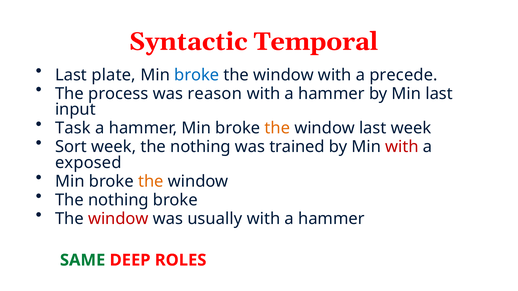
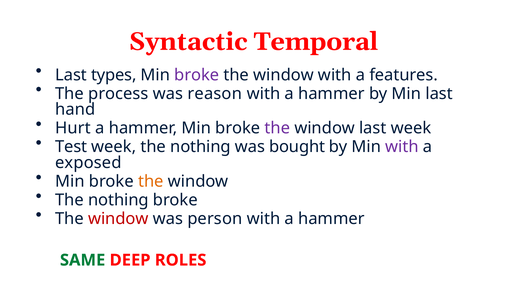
plate: plate -> types
broke at (197, 75) colour: blue -> purple
precede: precede -> features
input: input -> hand
Task: Task -> Hurt
the at (277, 128) colour: orange -> purple
Sort: Sort -> Test
trained: trained -> bought
with at (402, 147) colour: red -> purple
usually: usually -> person
